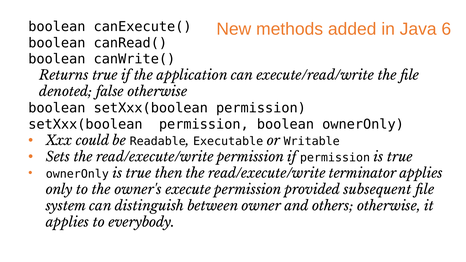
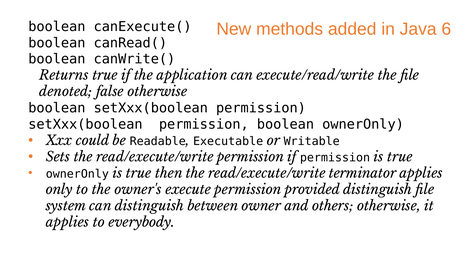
provided subsequent: subsequent -> distinguish
